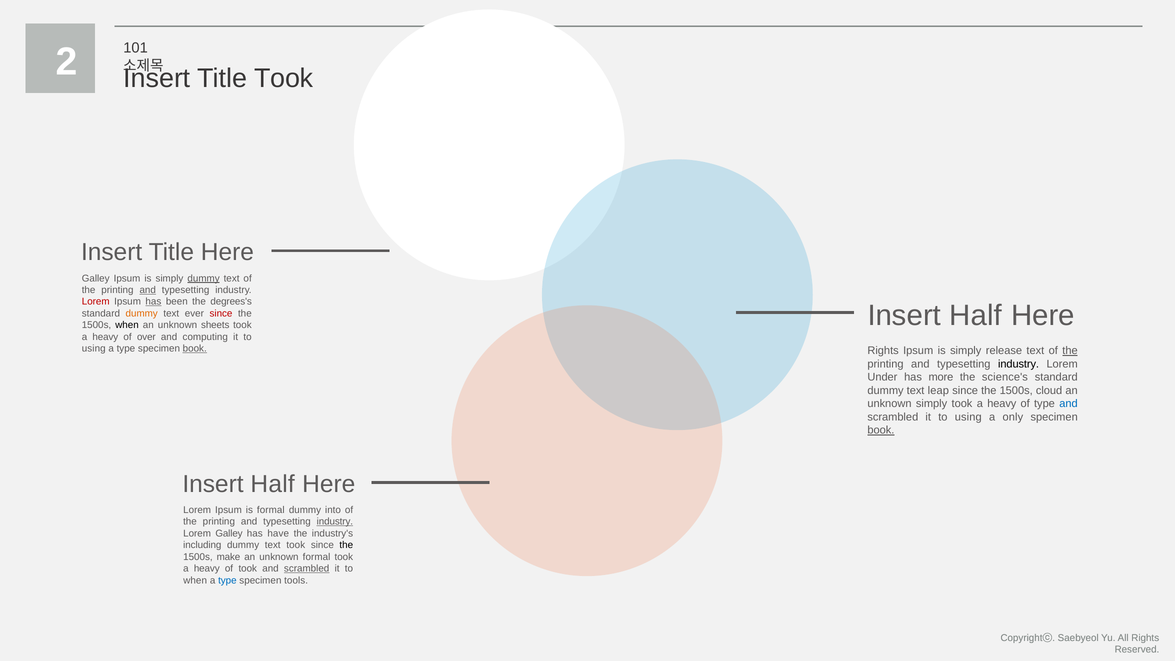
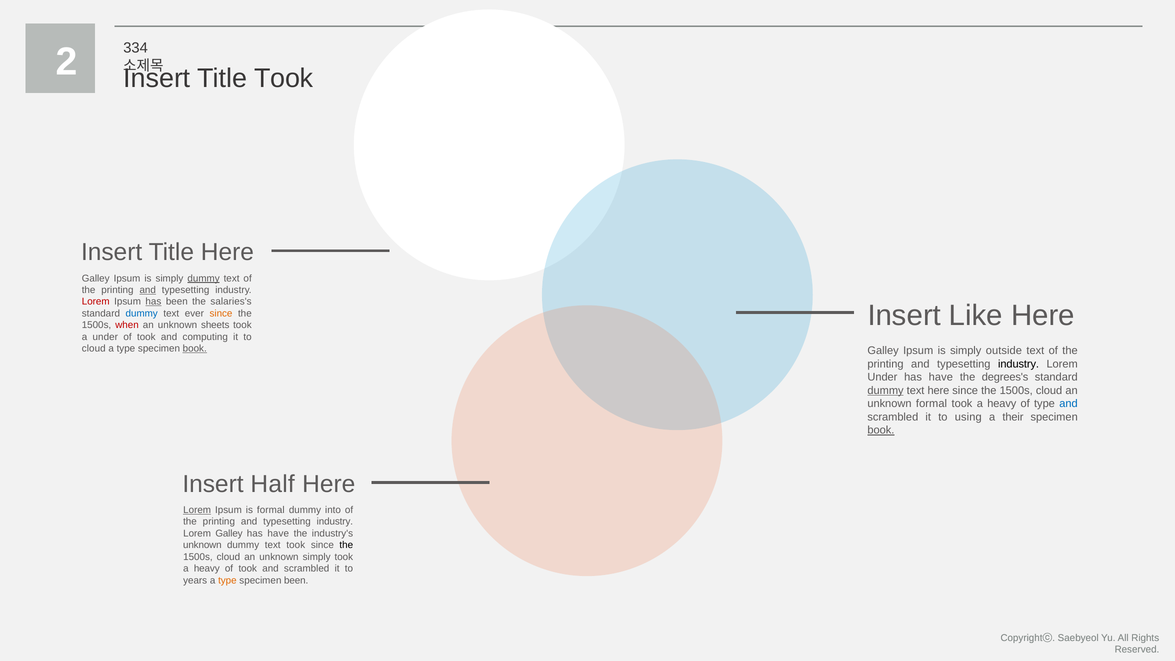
101: 101 -> 334
degrees's: degrees's -> salaries's
Half at (976, 315): Half -> Like
dummy at (142, 313) colour: orange -> blue
since at (221, 313) colour: red -> orange
when at (127, 325) colour: black -> red
heavy at (105, 337): heavy -> under
over at (146, 337): over -> took
using at (94, 349): using -> cloud
Rights at (883, 351): Rights -> Galley
release: release -> outside
the at (1070, 351) underline: present -> none
more at (941, 377): more -> have
science's: science's -> degrees's
dummy at (886, 390) underline: none -> present
text leap: leap -> here
unknown simply: simply -> formal
only: only -> their
Lorem at (197, 510) underline: none -> present
industry at (335, 522) underline: present -> none
including at (202, 545): including -> unknown
make at (228, 557): make -> cloud
unknown formal: formal -> simply
scrambled at (307, 569) underline: present -> none
when at (195, 580): when -> years
type at (227, 580) colour: blue -> orange
specimen tools: tools -> been
